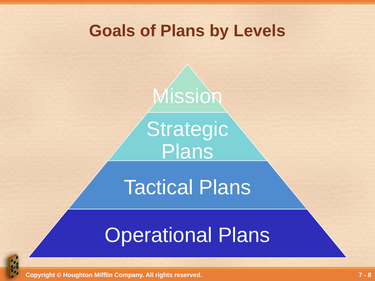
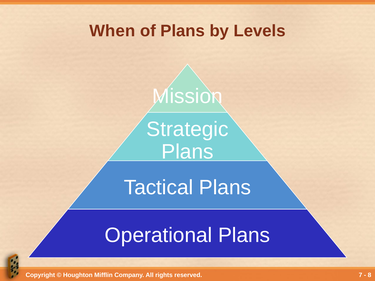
Goals: Goals -> When
